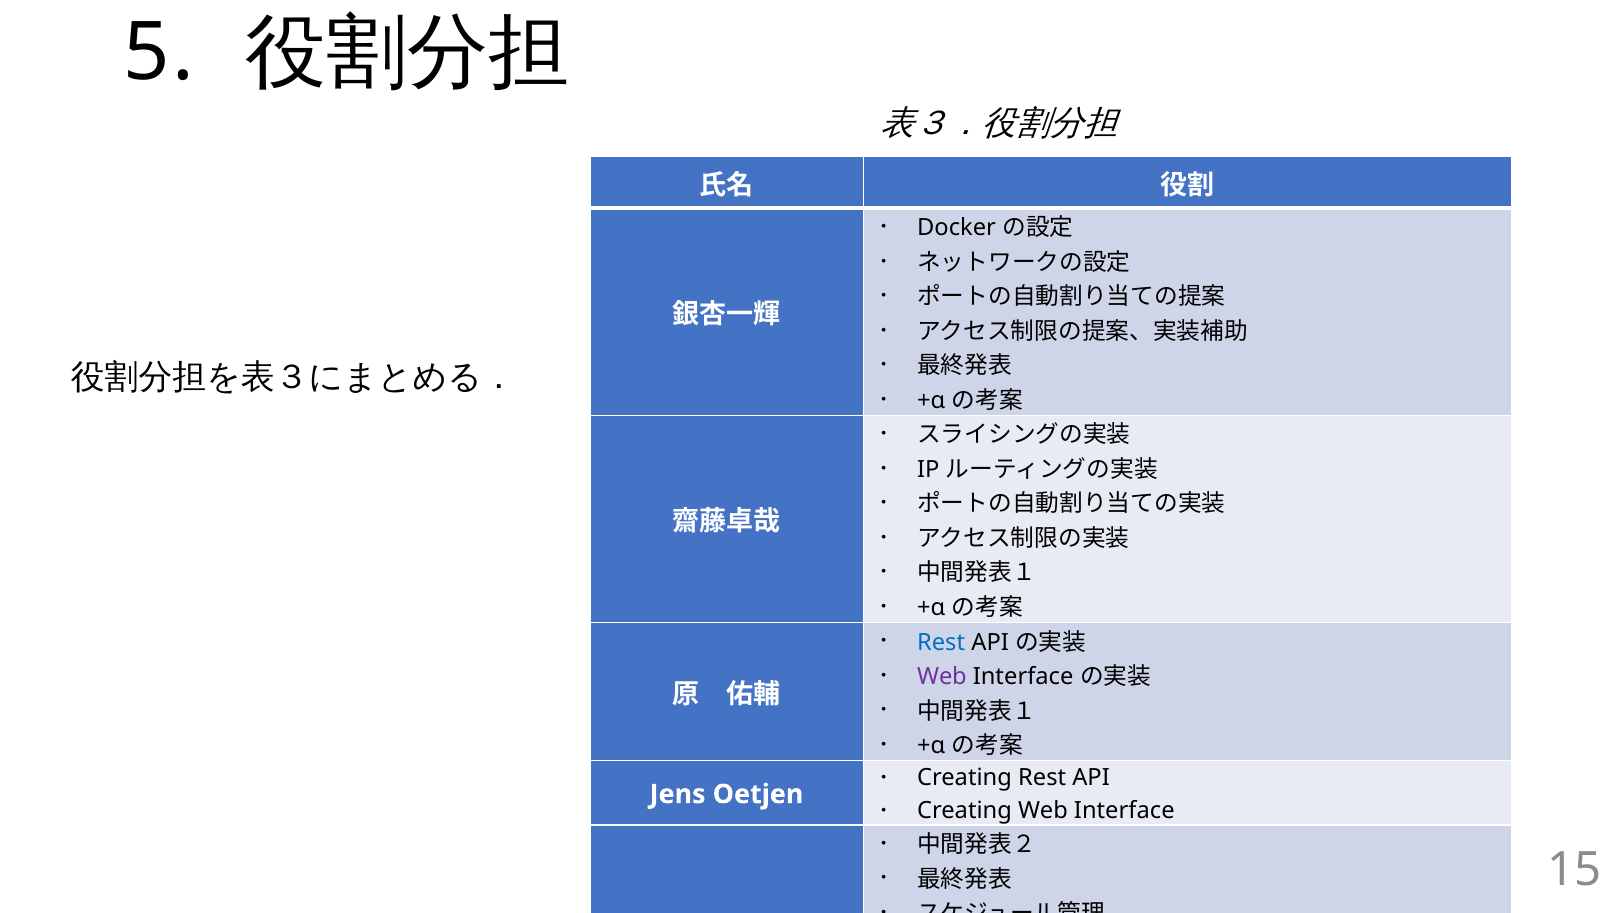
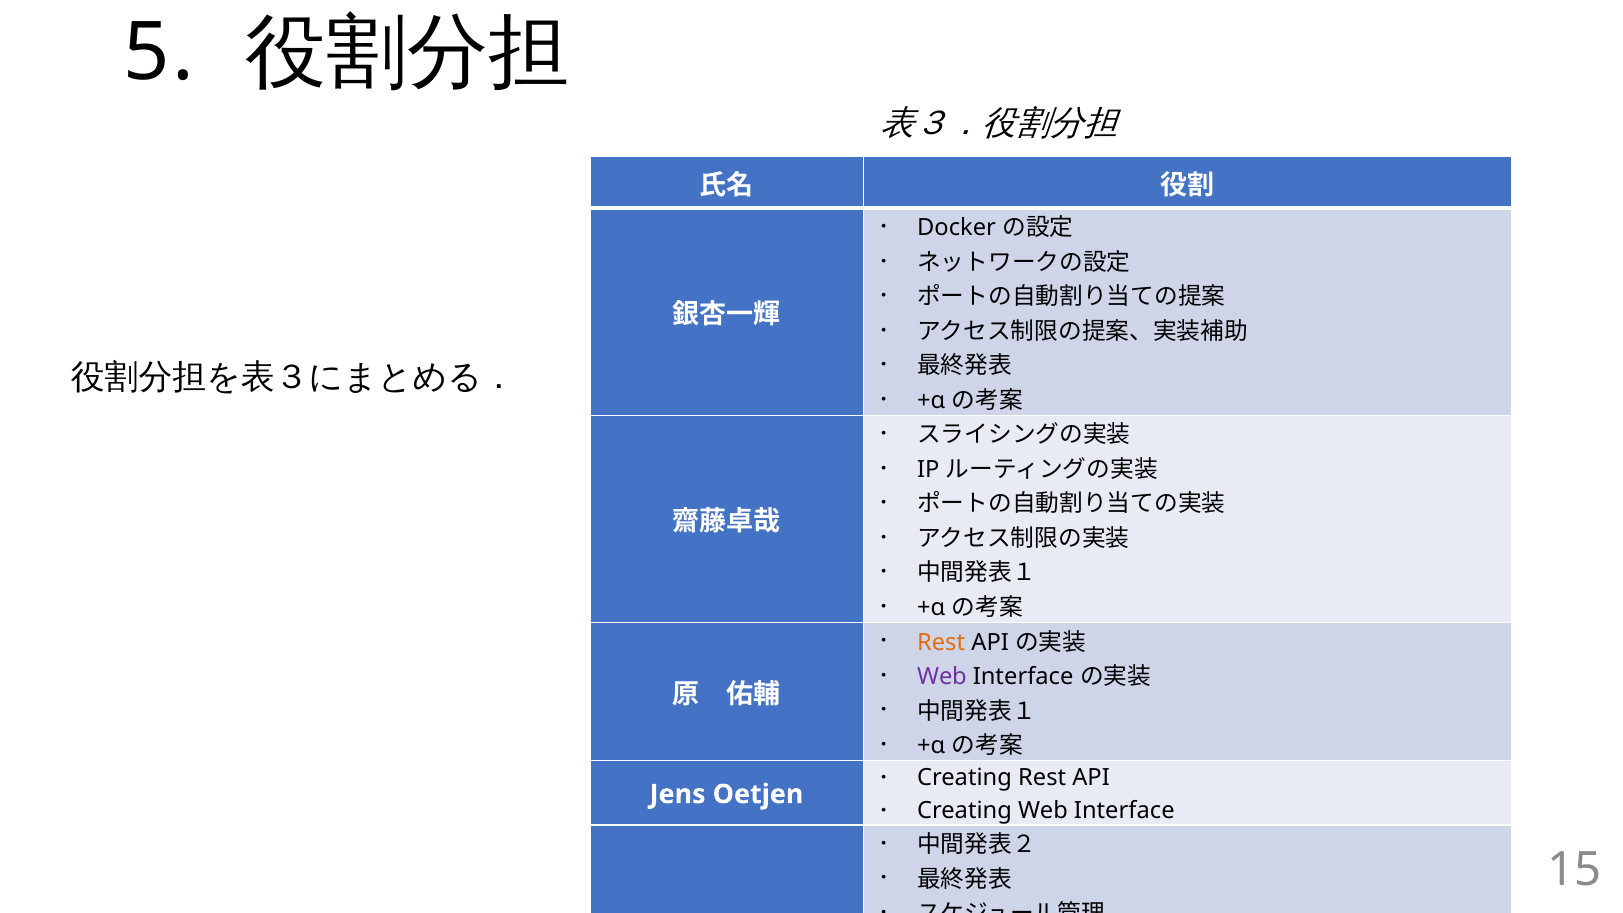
Rest at (941, 642) colour: blue -> orange
